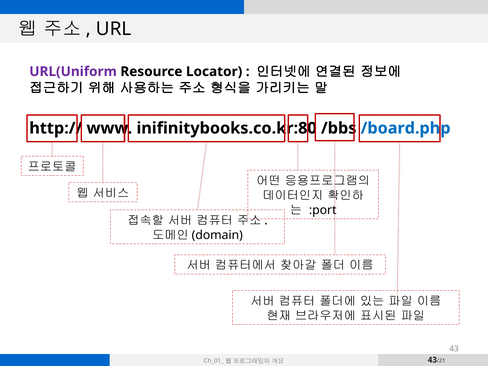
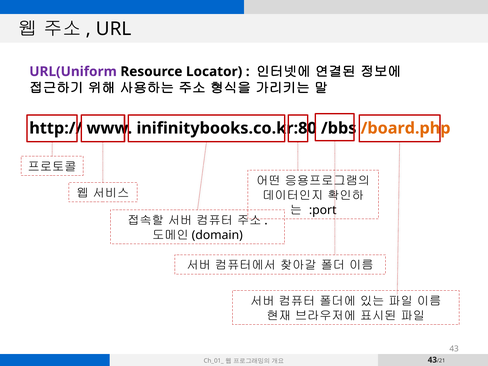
/board.php colour: blue -> orange
